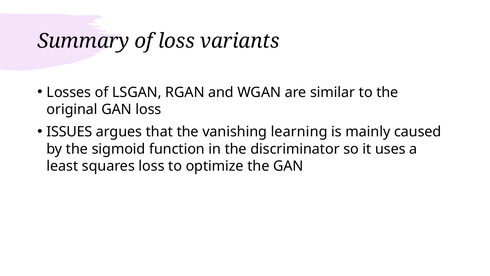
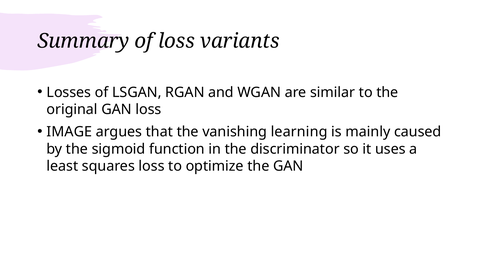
ISSUES: ISSUES -> IMAGE
